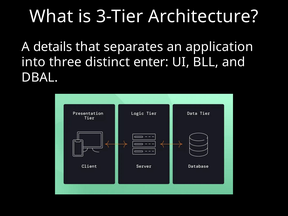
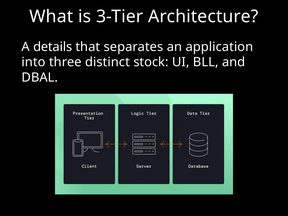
enter: enter -> stock
